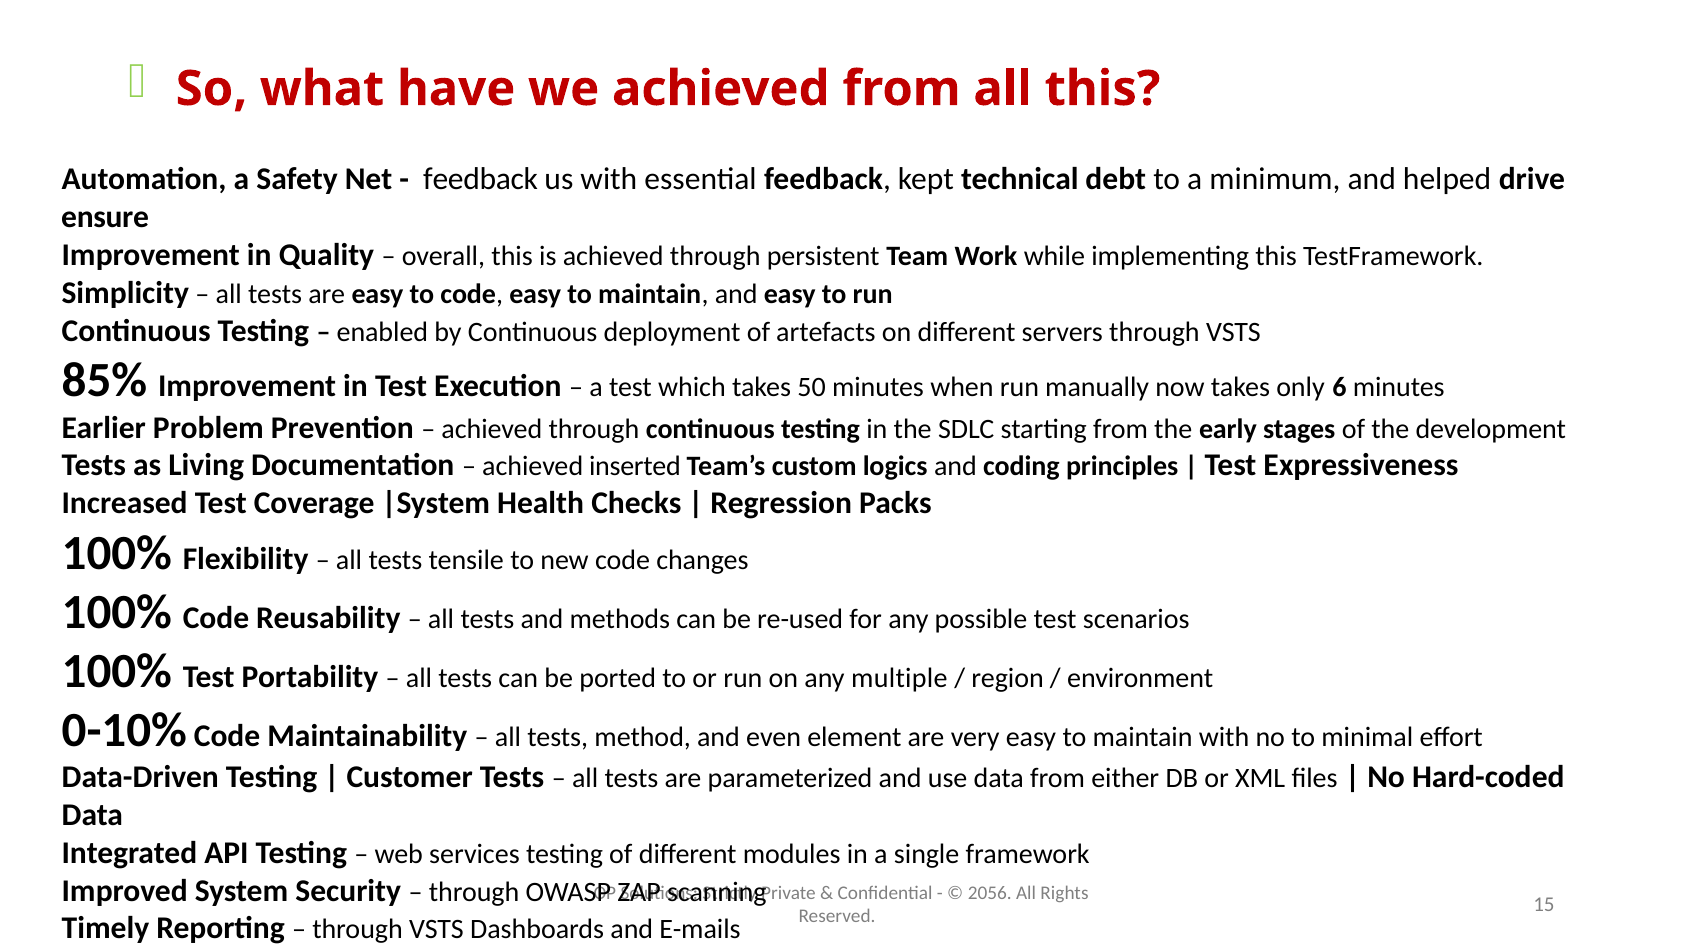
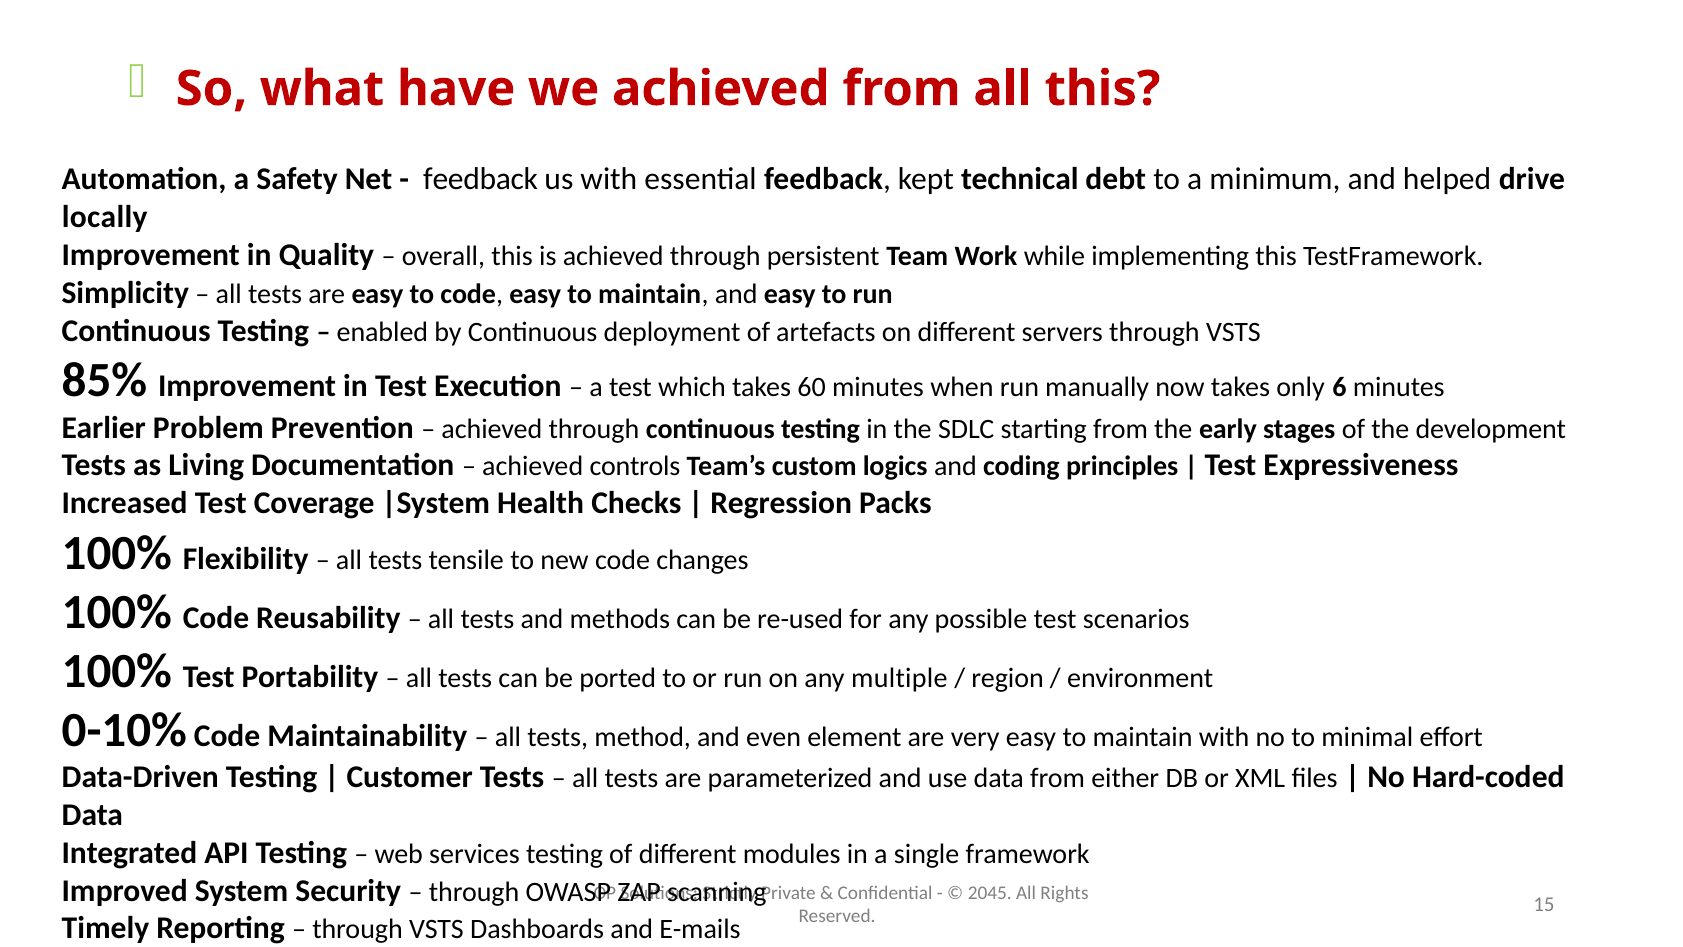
ensure: ensure -> locally
50: 50 -> 60
inserted: inserted -> controls
2056: 2056 -> 2045
